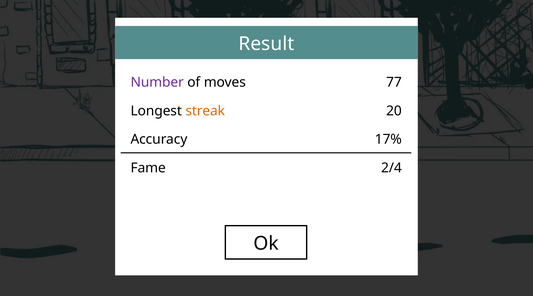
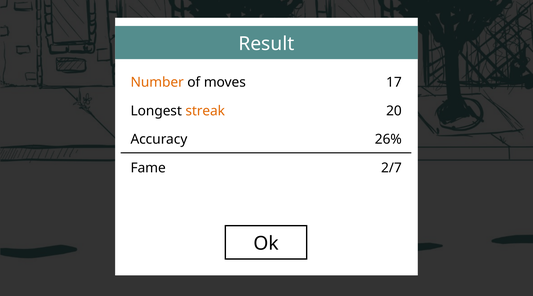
Number colour: purple -> orange
77: 77 -> 17
17%: 17% -> 26%
2/4: 2/4 -> 2/7
